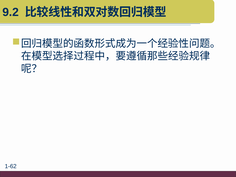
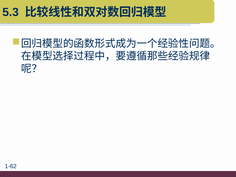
9.2: 9.2 -> 5.3
